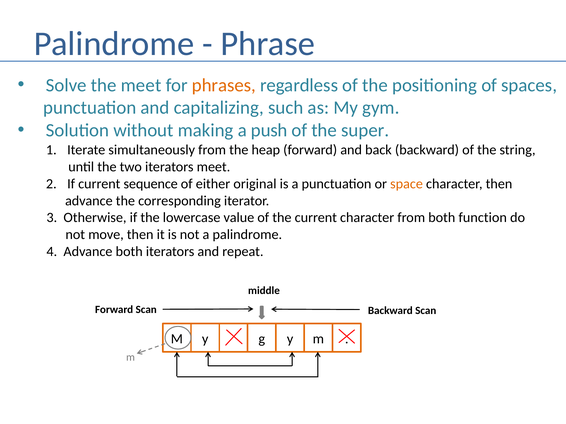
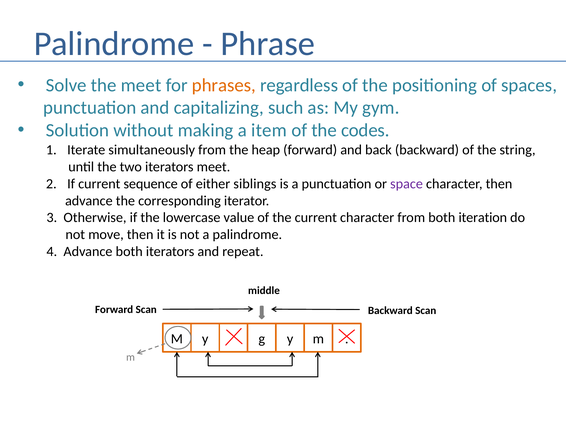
push: push -> item
super: super -> codes
original: original -> siblings
space colour: orange -> purple
function: function -> iteration
